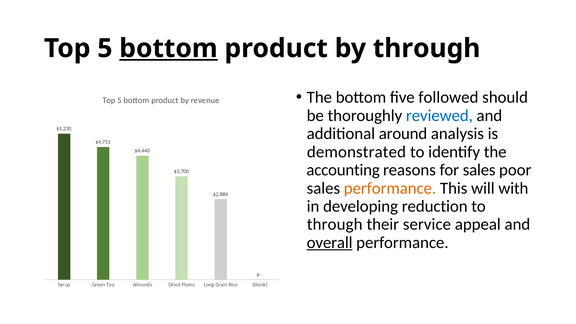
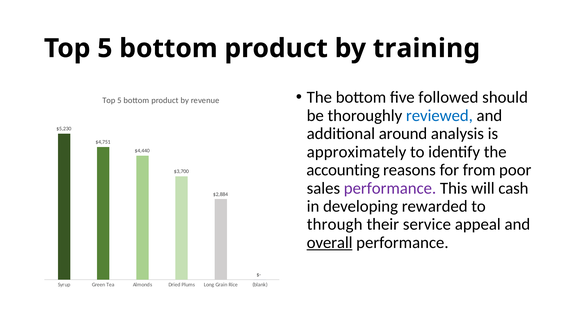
bottom at (168, 48) underline: present -> none
by through: through -> training
demonstrated: demonstrated -> approximately
for sales: sales -> from
performance at (390, 188) colour: orange -> purple
with: with -> cash
reduction: reduction -> rewarded
